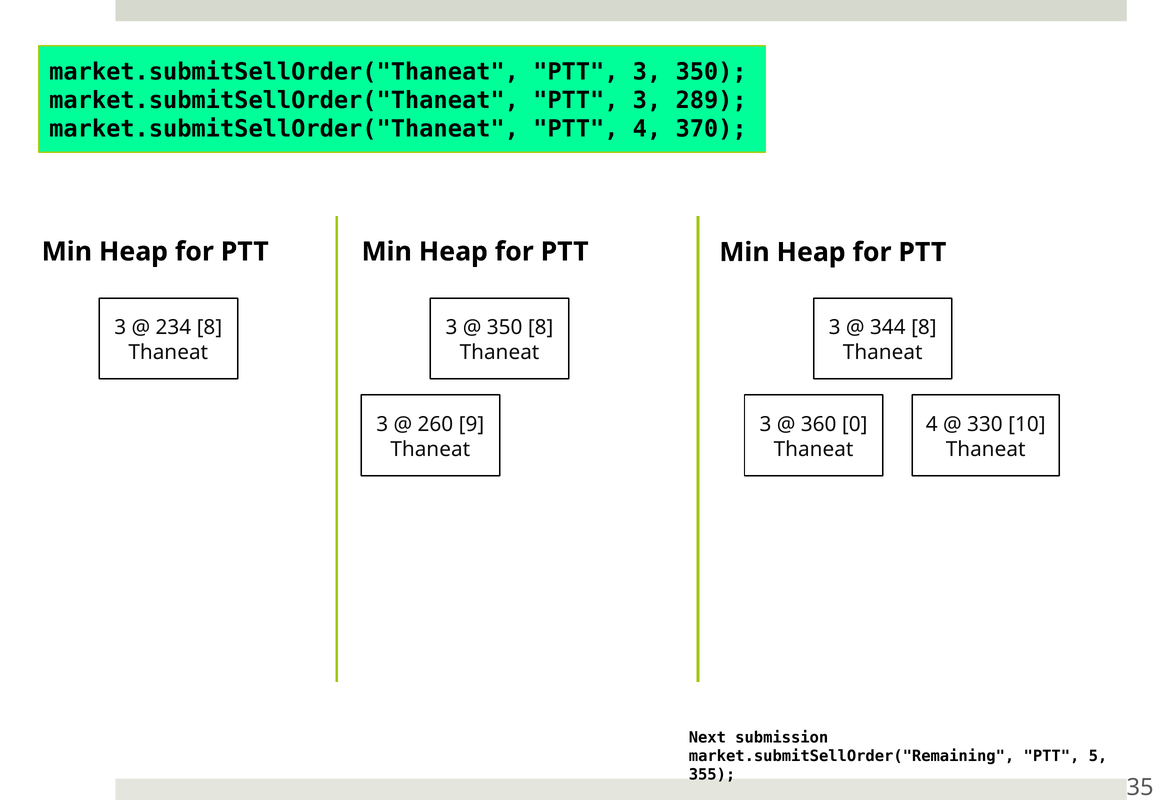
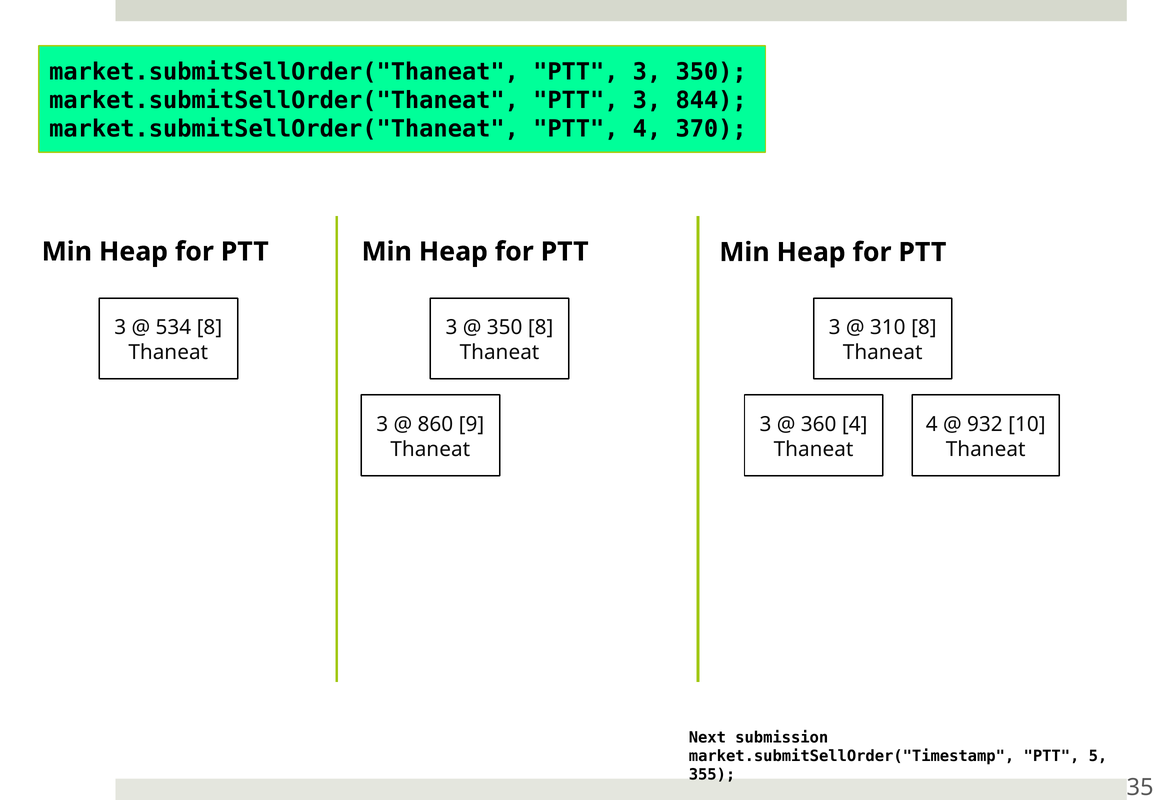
289: 289 -> 844
234: 234 -> 534
344: 344 -> 310
260: 260 -> 860
360 0: 0 -> 4
330: 330 -> 932
market.submitSellOrder("Remaining: market.submitSellOrder("Remaining -> market.submitSellOrder("Timestamp
